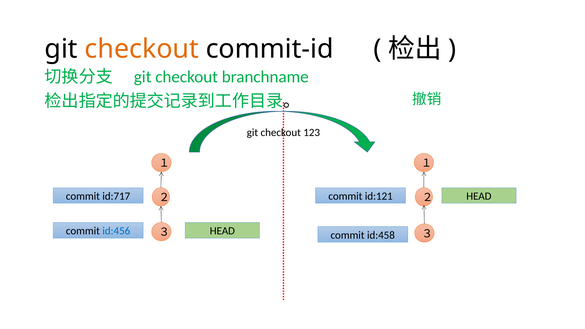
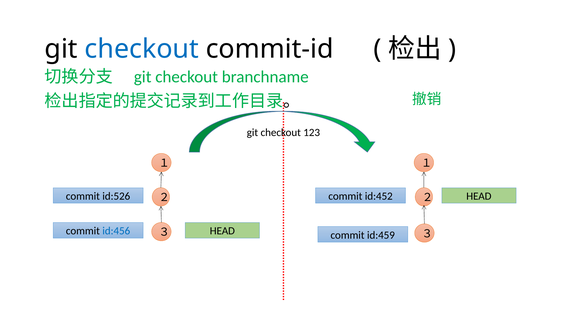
checkout at (142, 49) colour: orange -> blue
id:717: id:717 -> id:526
id:121: id:121 -> id:452
id:458: id:458 -> id:459
